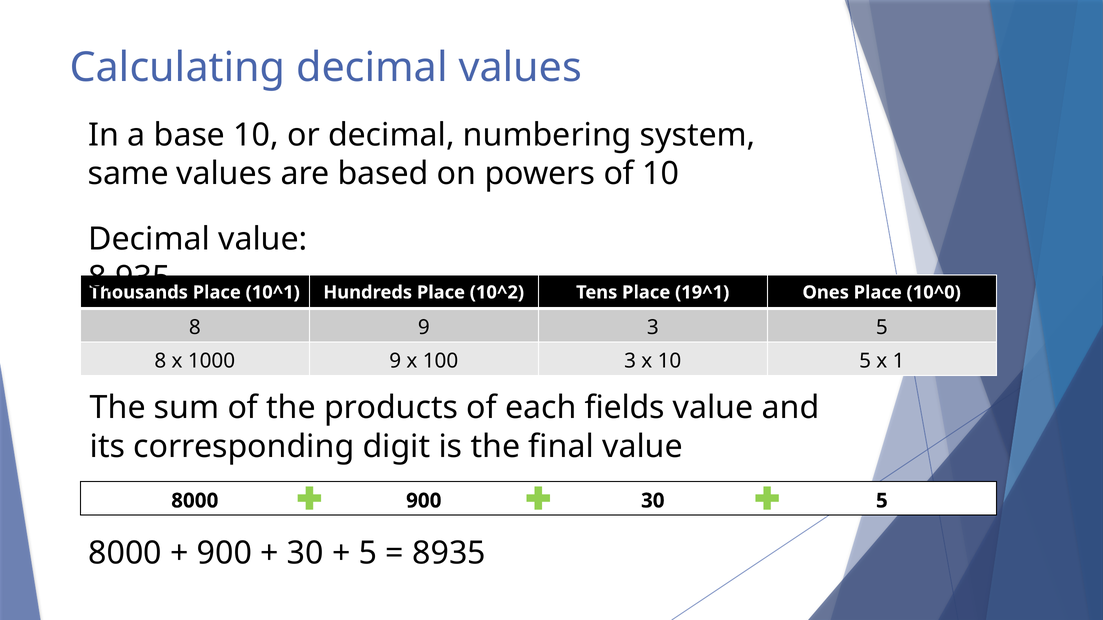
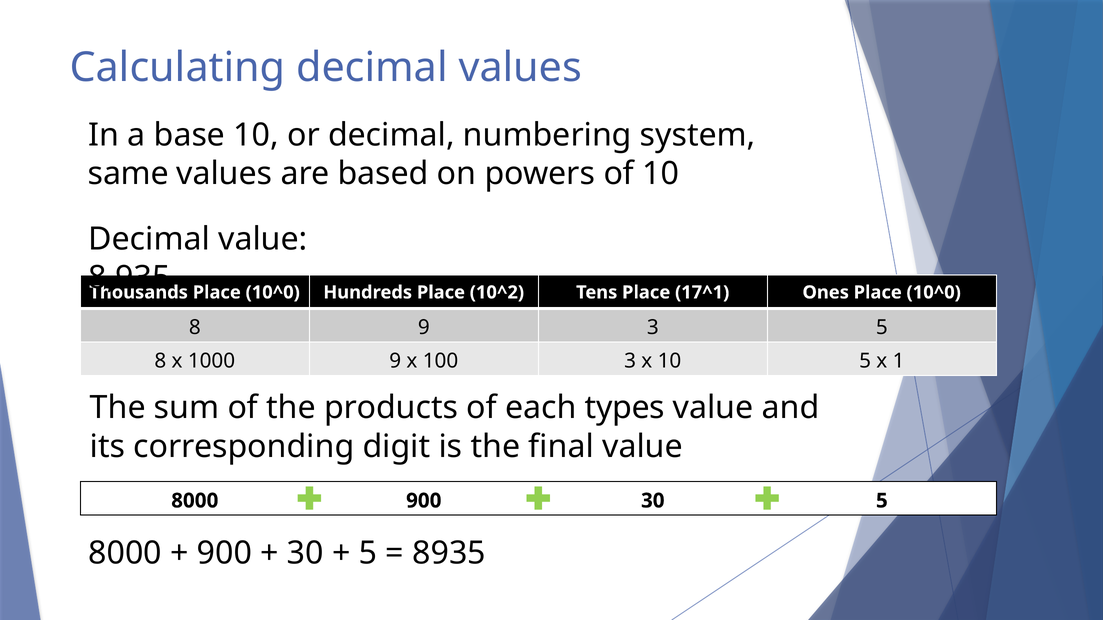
10^1 at (273, 293): 10^1 -> 10^0
19^1: 19^1 -> 17^1
fields: fields -> types
